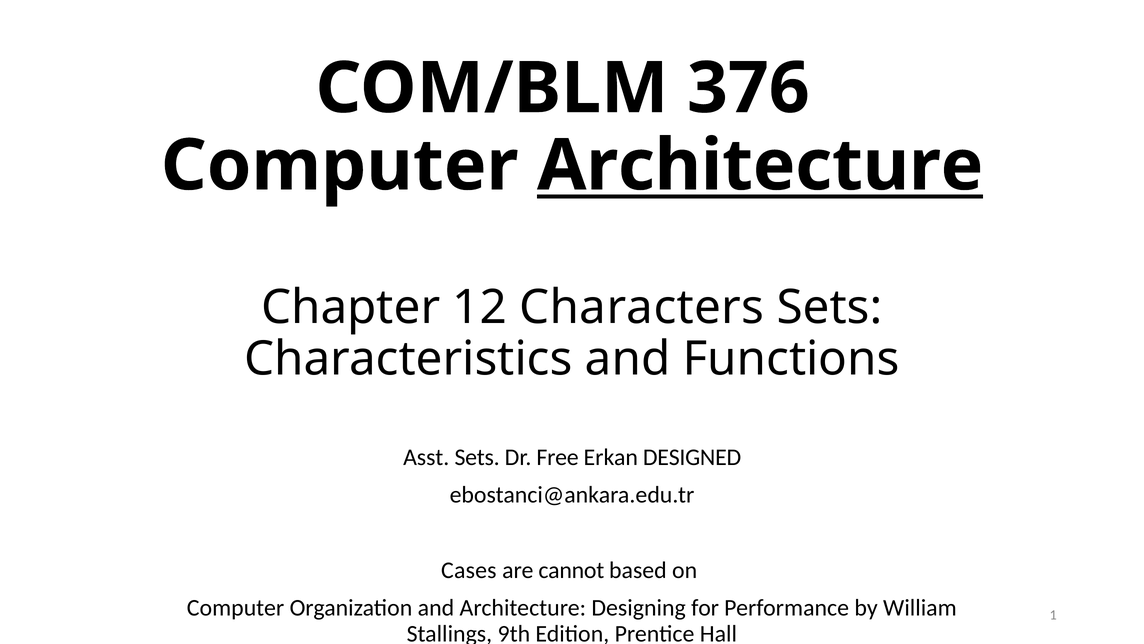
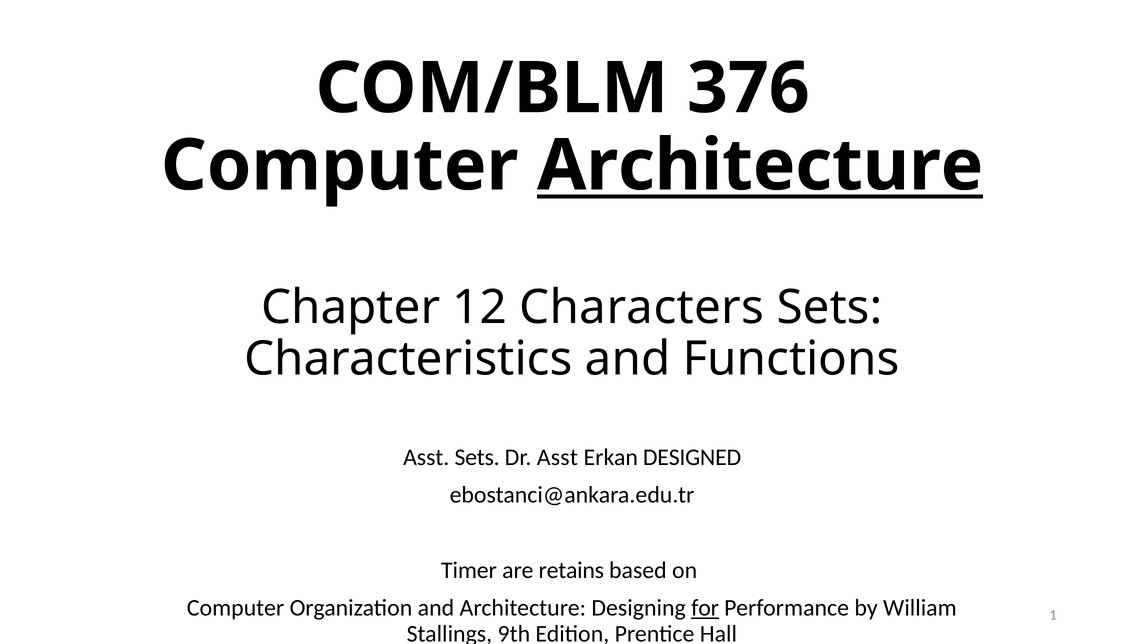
Dr Free: Free -> Asst
Cases: Cases -> Timer
cannot: cannot -> retains
for underline: none -> present
